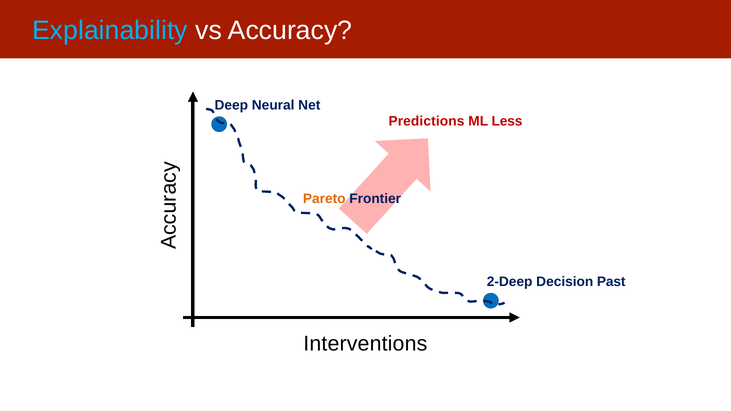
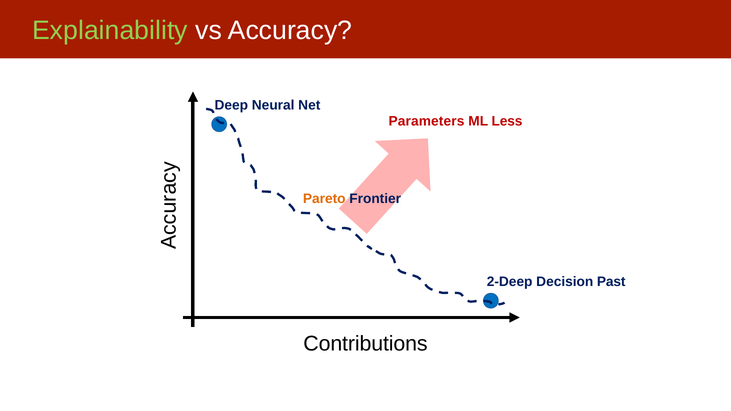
Explainability colour: light blue -> light green
Predictions: Predictions -> Parameters
Interventions: Interventions -> Contributions
